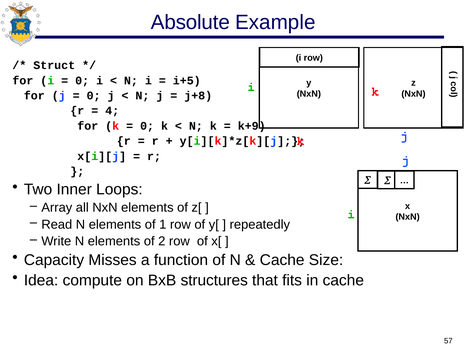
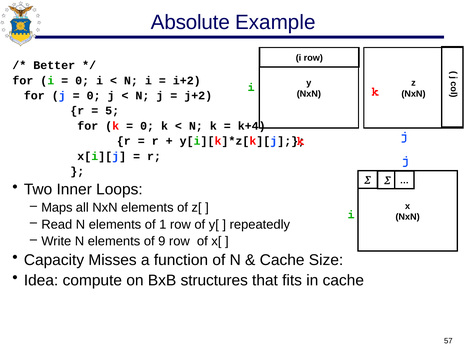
Struct: Struct -> Better
i+5: i+5 -> i+2
j+8: j+8 -> j+2
4: 4 -> 5
k+9: k+9 -> k+4
Array: Array -> Maps
2: 2 -> 9
